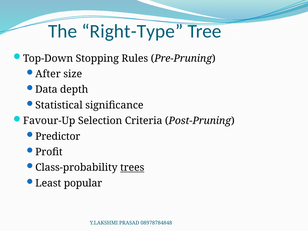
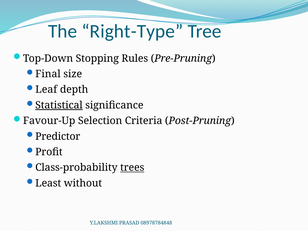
After: After -> Final
Data: Data -> Leaf
Statistical underline: none -> present
popular: popular -> without
